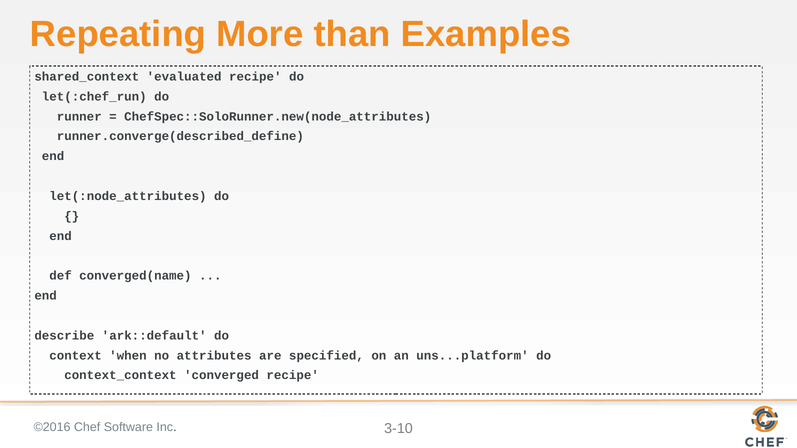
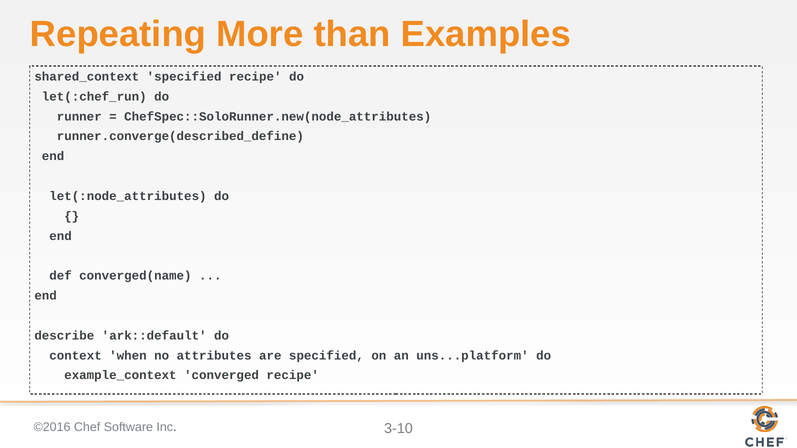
shared_context evaluated: evaluated -> specified
context_context: context_context -> example_context
